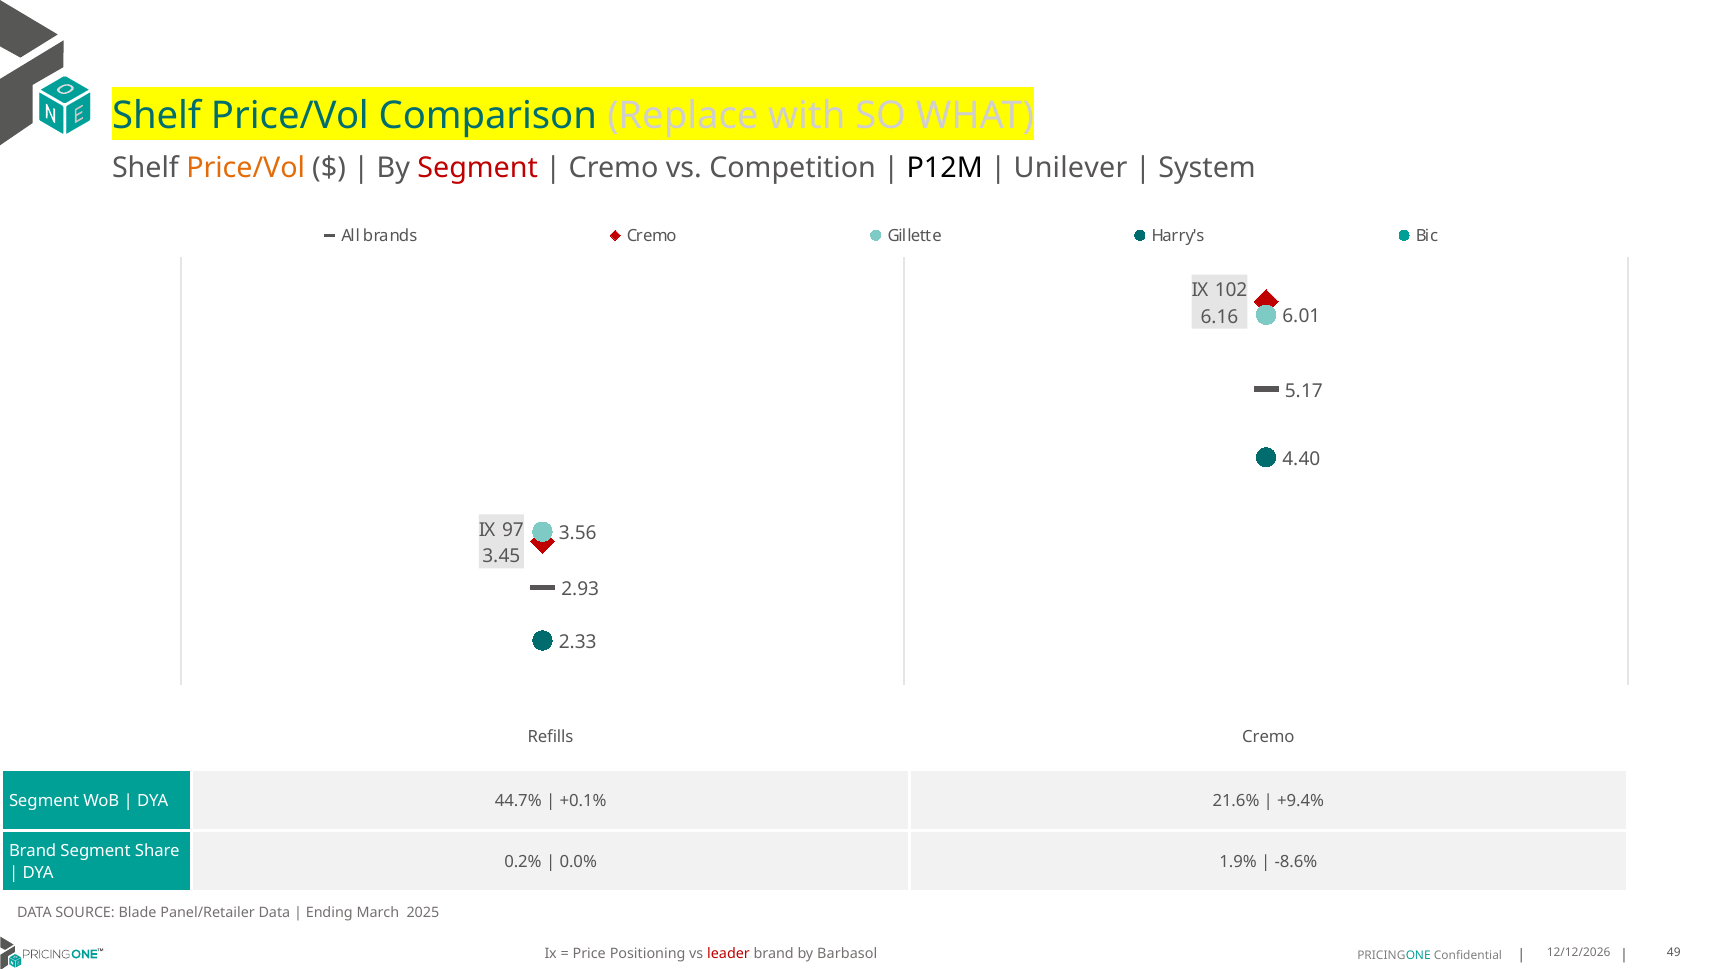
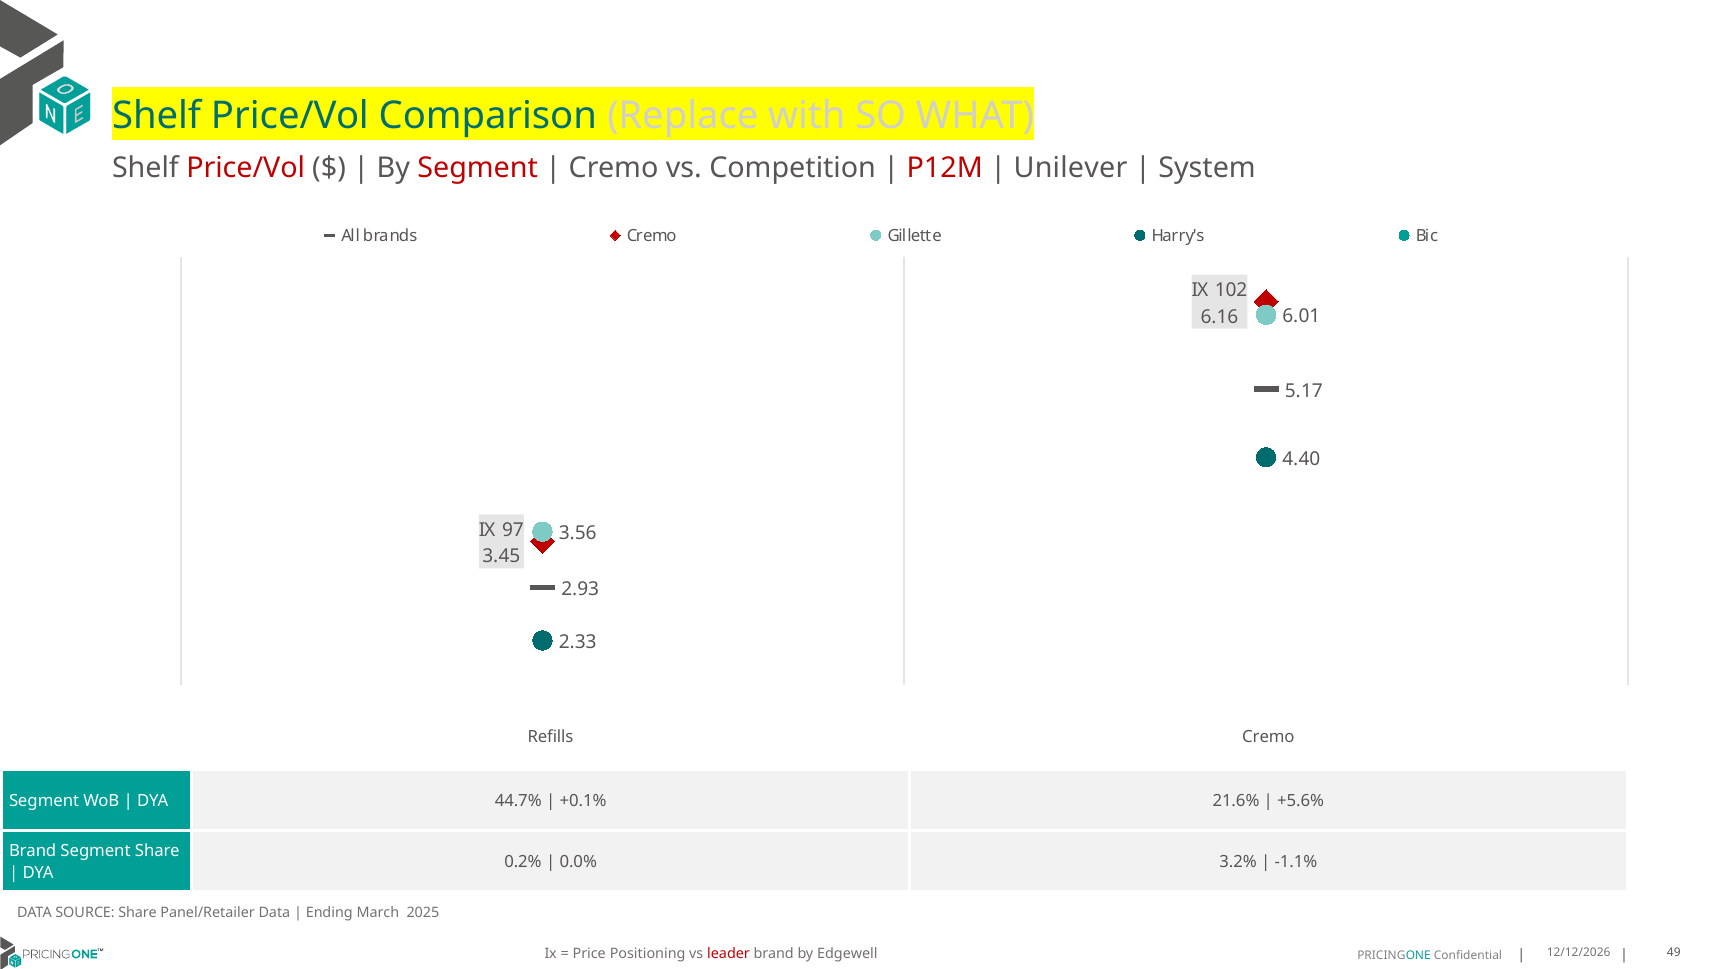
Price/Vol at (246, 168) colour: orange -> red
P12M colour: black -> red
+9.4%: +9.4% -> +5.6%
1.9%: 1.9% -> 3.2%
-8.6%: -8.6% -> -1.1%
SOURCE Blade: Blade -> Share
Barbasol: Barbasol -> Edgewell
